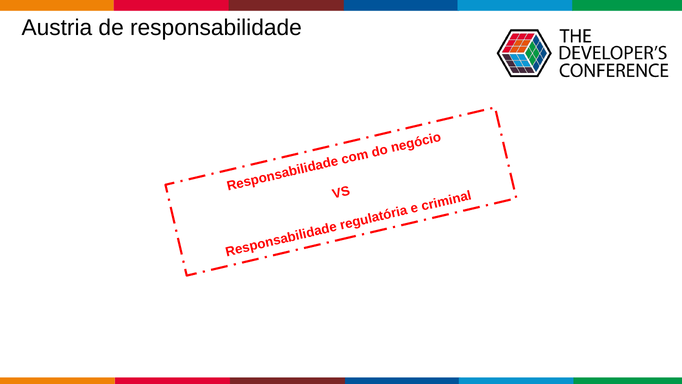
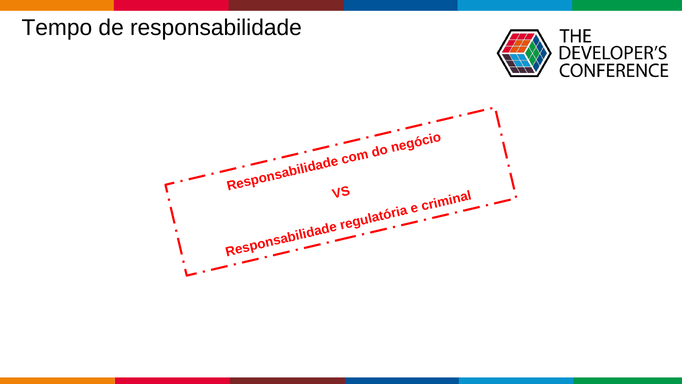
Austria: Austria -> Tempo
